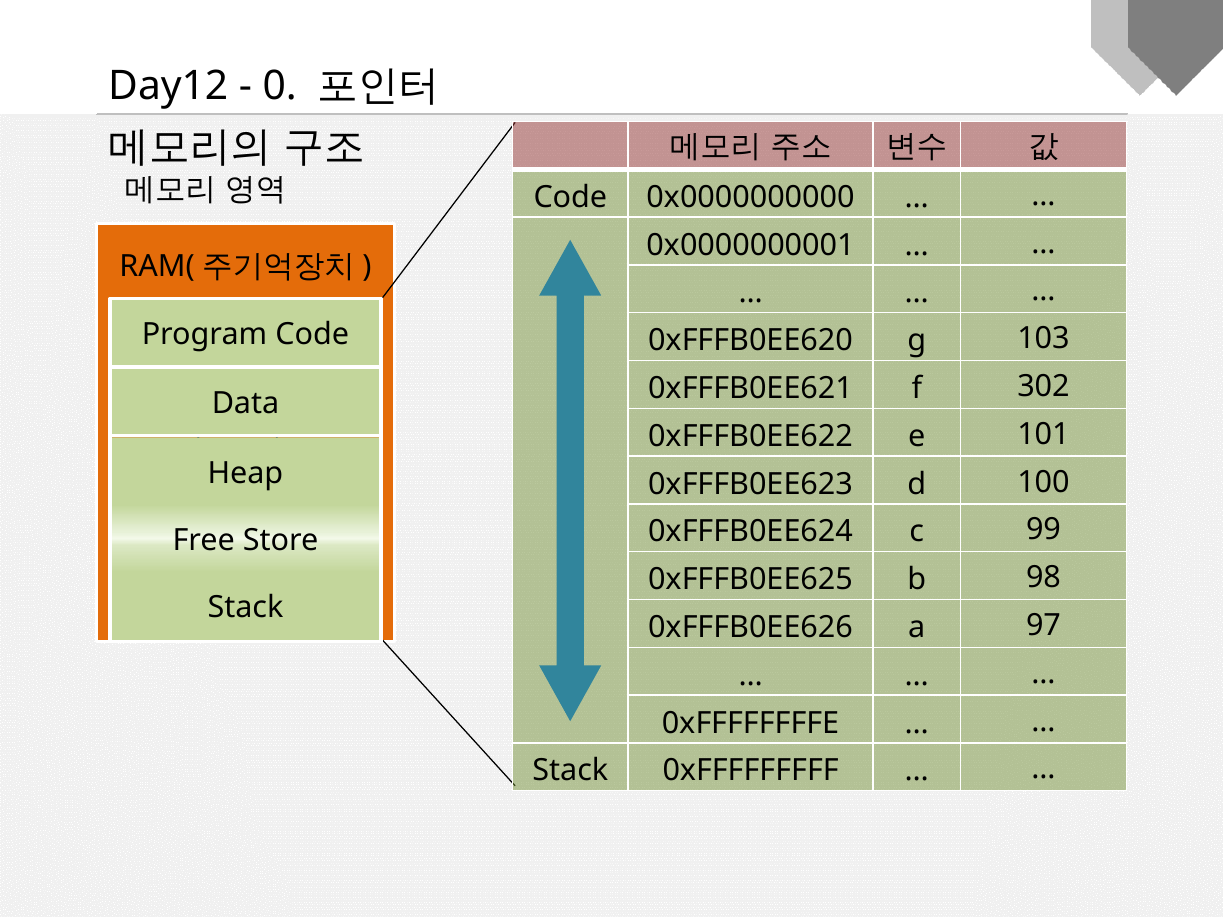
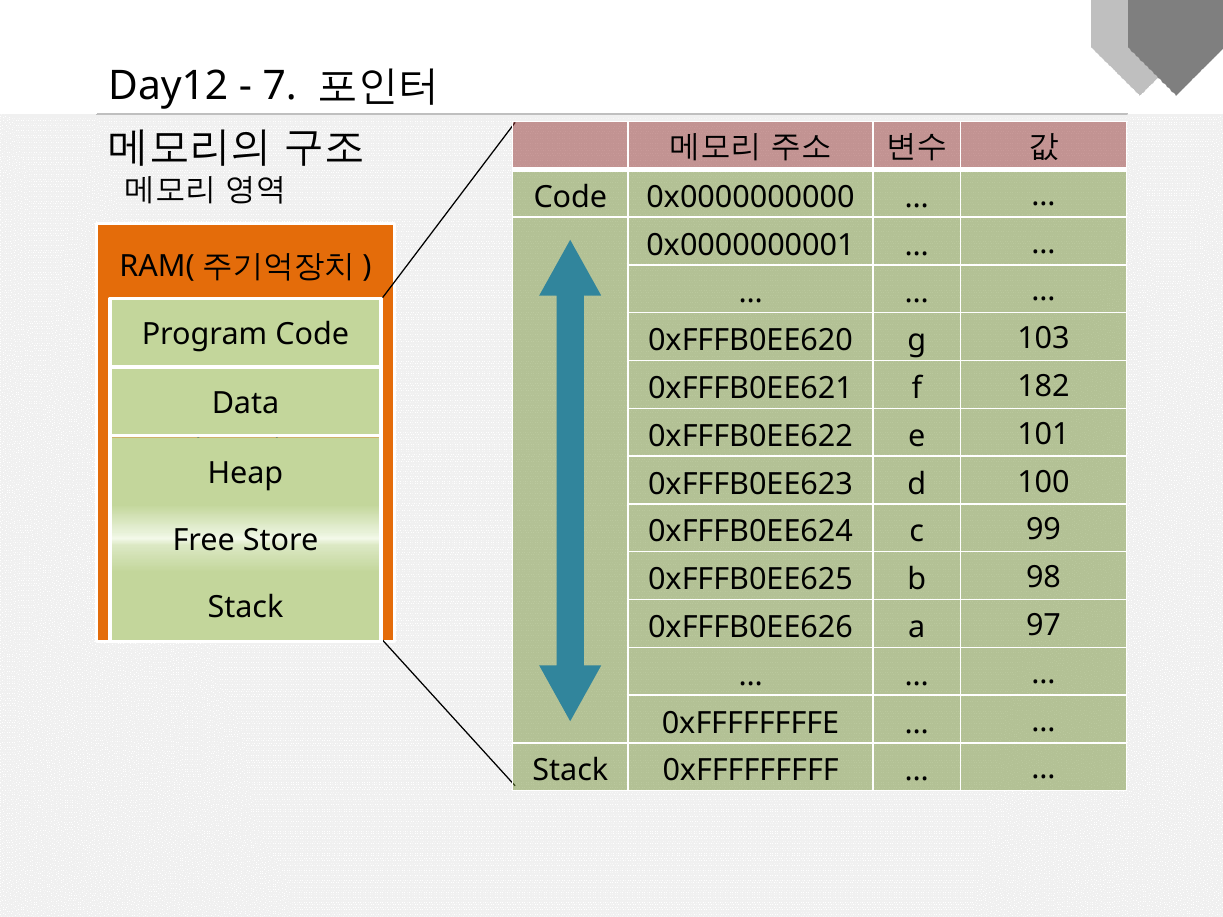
0: 0 -> 7
302: 302 -> 182
